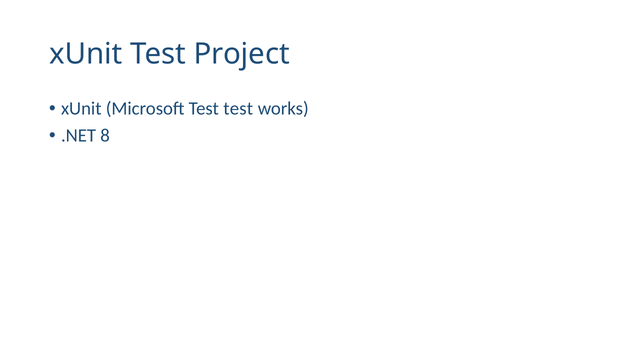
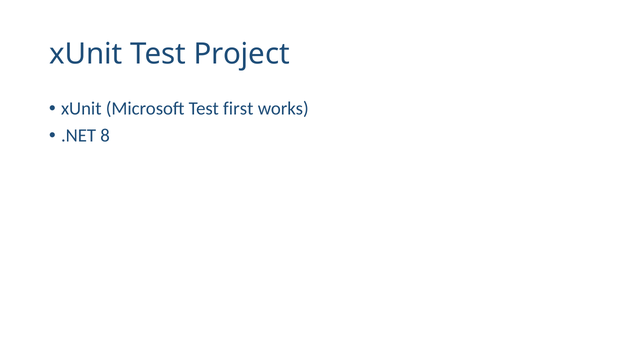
Test test: test -> first
